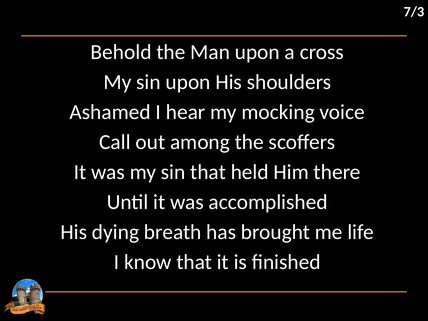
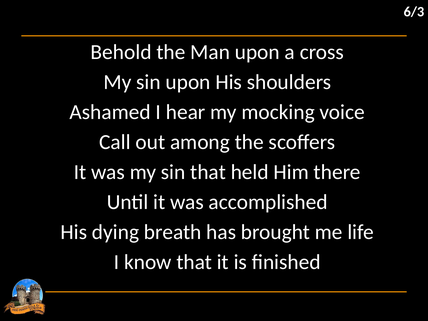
7/3: 7/3 -> 6/3
